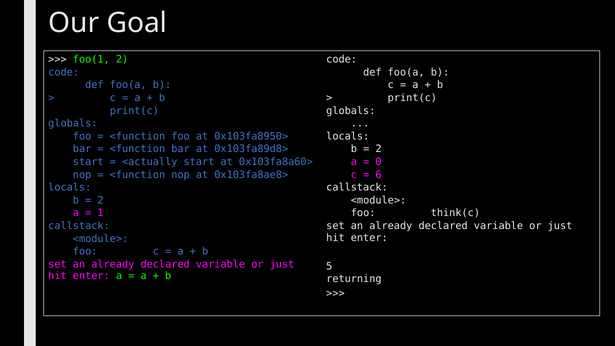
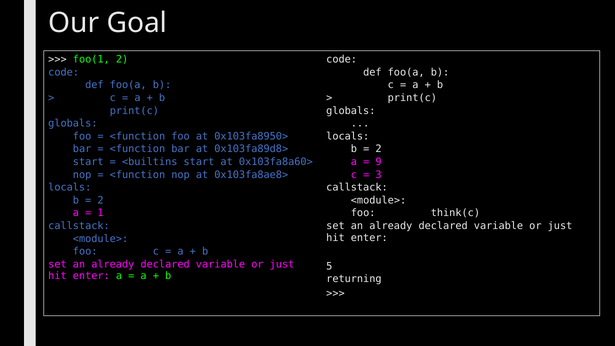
<actually: <actually -> <builtins
0: 0 -> 9
6: 6 -> 3
